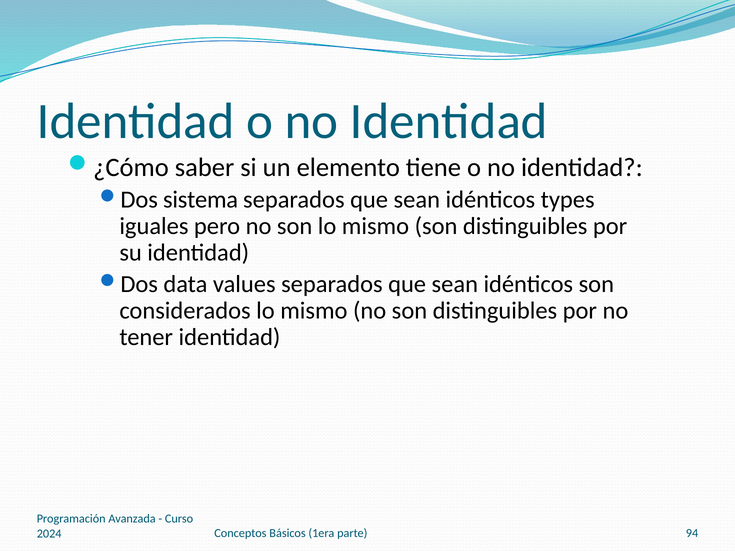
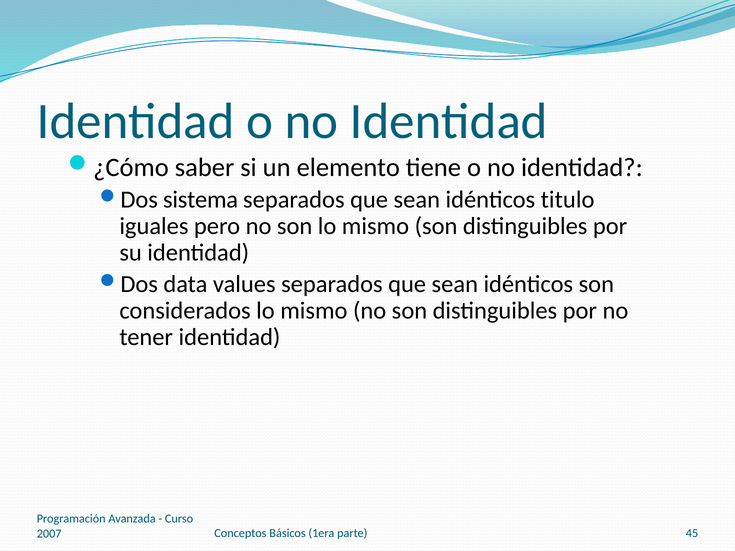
types: types -> titulo
94: 94 -> 45
2024: 2024 -> 2007
